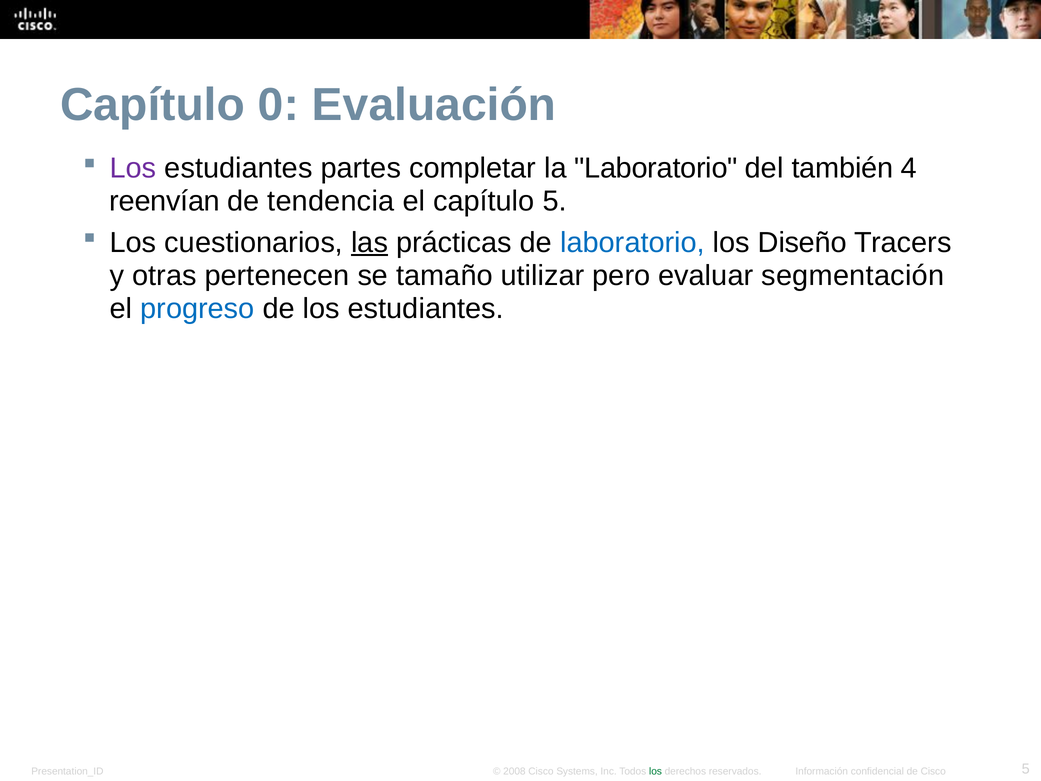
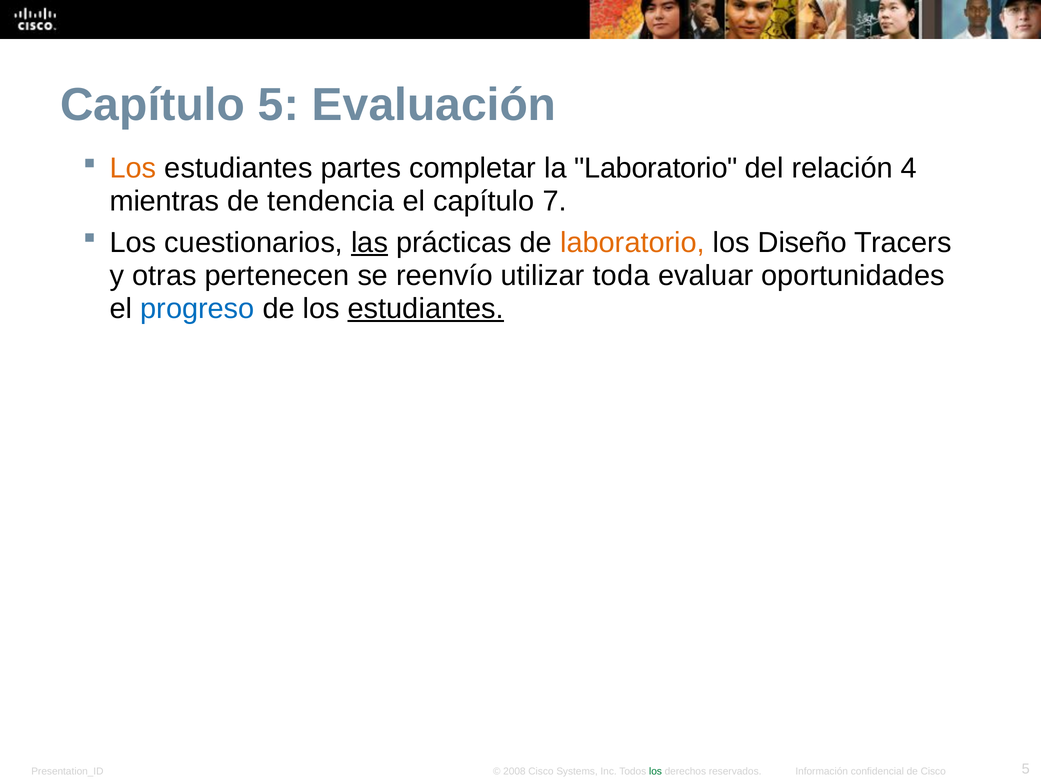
Capítulo 0: 0 -> 5
Los at (133, 168) colour: purple -> orange
también: también -> relación
reenvían: reenvían -> mientras
capítulo 5: 5 -> 7
laboratorio at (633, 243) colour: blue -> orange
tamaño: tamaño -> reenvío
pero: pero -> toda
segmentación: segmentación -> oportunidades
estudiantes at (426, 309) underline: none -> present
